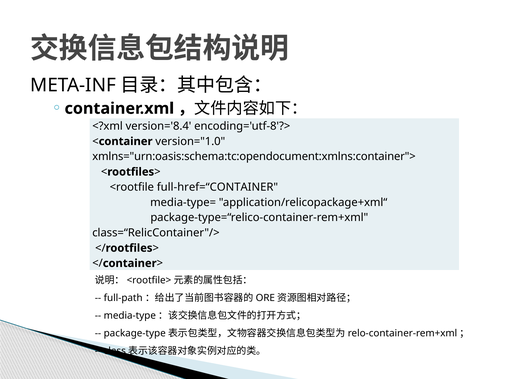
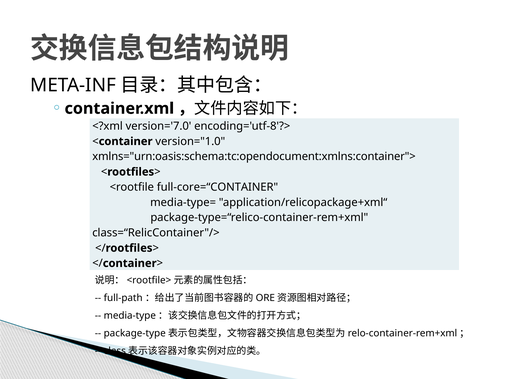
version='8.4: version='8.4 -> version='7.0
full-href=“CONTAINER: full-href=“CONTAINER -> full-core=“CONTAINER
